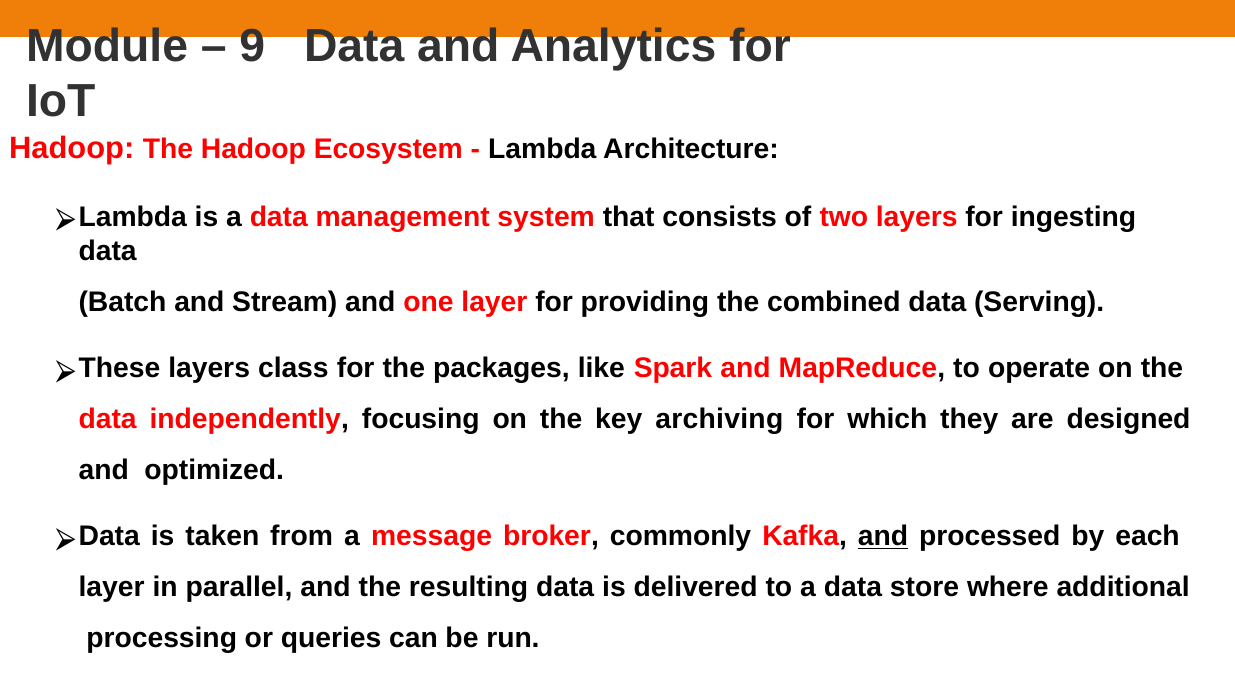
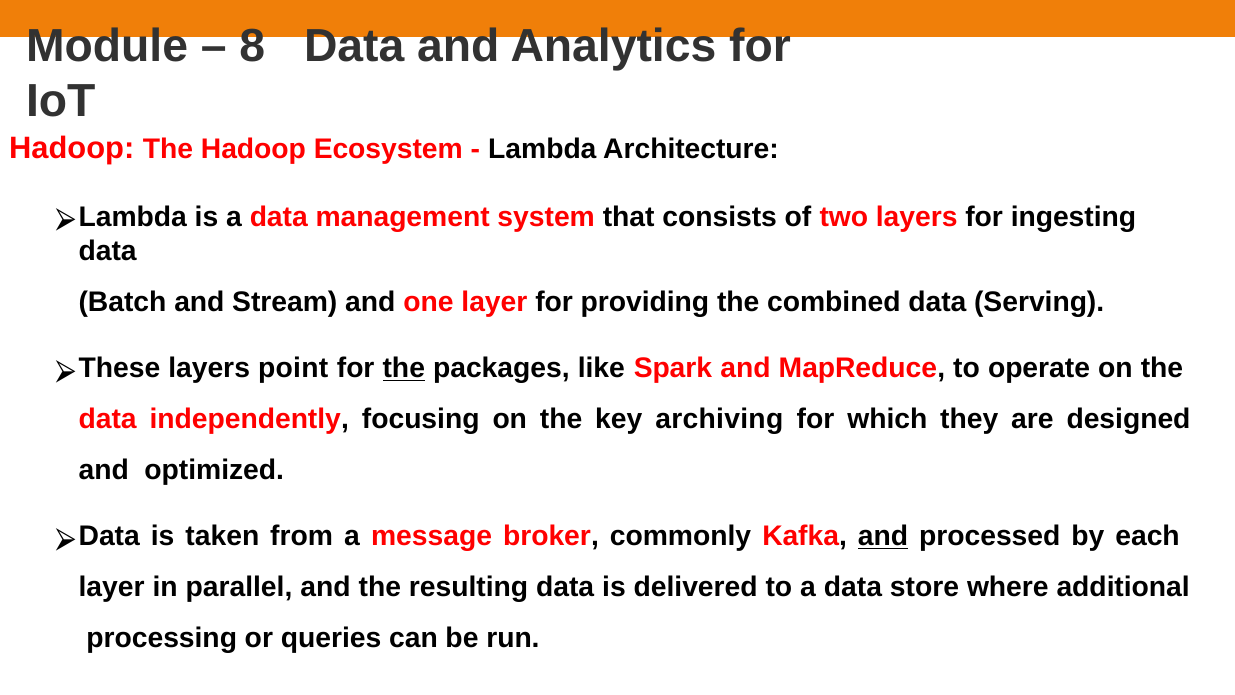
9: 9 -> 8
class: class -> point
the at (404, 368) underline: none -> present
